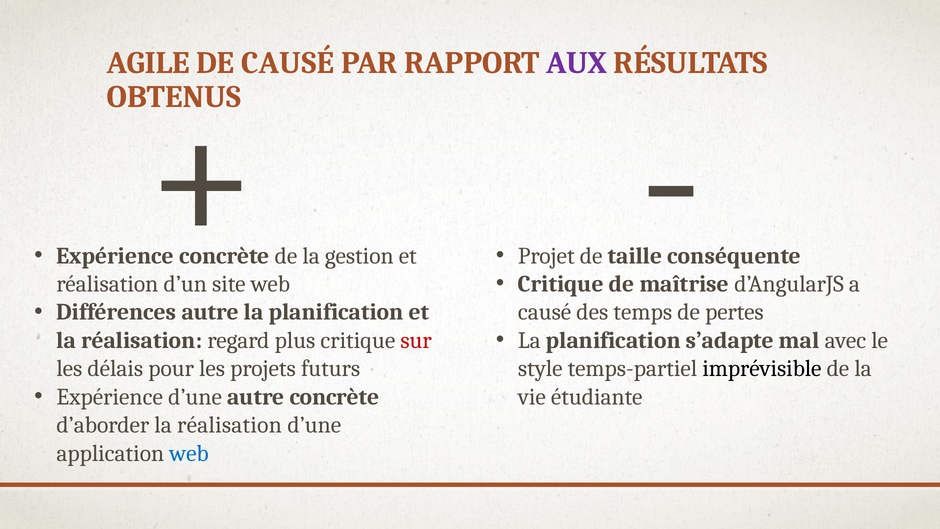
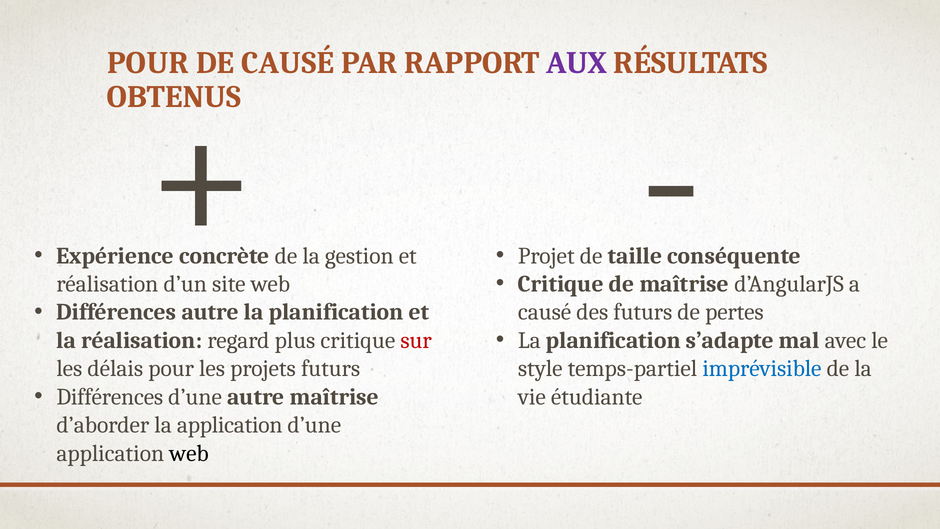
AGILE at (148, 63): AGILE -> POUR
des temps: temps -> futurs
imprévisible colour: black -> blue
Expérience at (110, 397): Expérience -> Différences
autre concrète: concrète -> maîtrise
d’aborder la réalisation: réalisation -> application
web at (189, 453) colour: blue -> black
